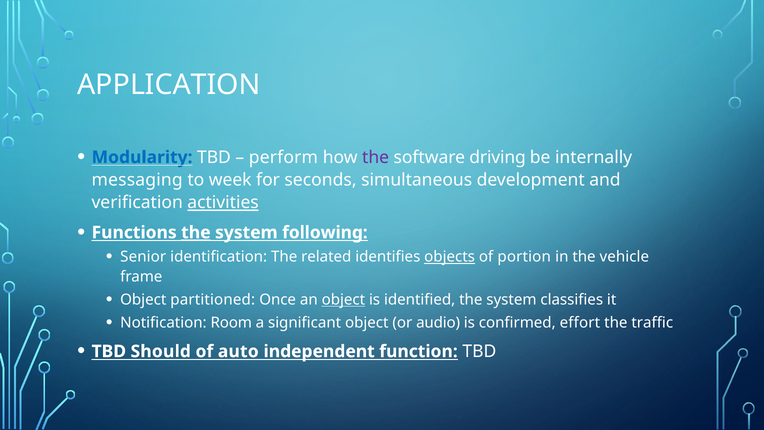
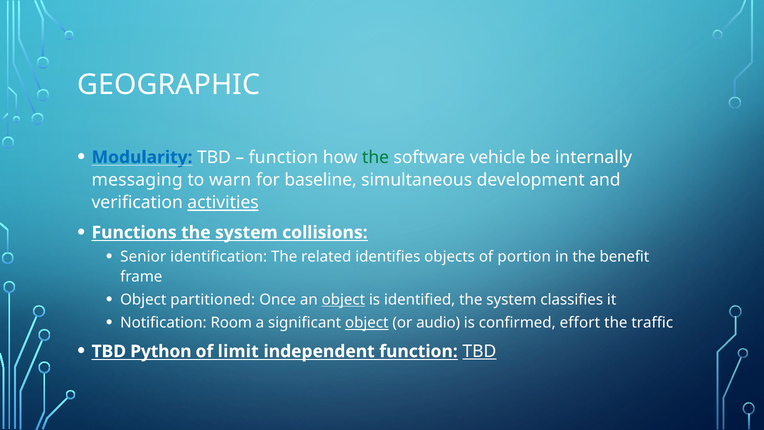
APPLICATION: APPLICATION -> GEOGRAPHIC
perform at (283, 157): perform -> function
the at (376, 157) colour: purple -> green
driving: driving -> vehicle
week: week -> warn
seconds: seconds -> baseline
following: following -> collisions
objects underline: present -> none
vehicle: vehicle -> benefit
object at (367, 323) underline: none -> present
Should: Should -> Python
auto: auto -> limit
TBD at (479, 351) underline: none -> present
